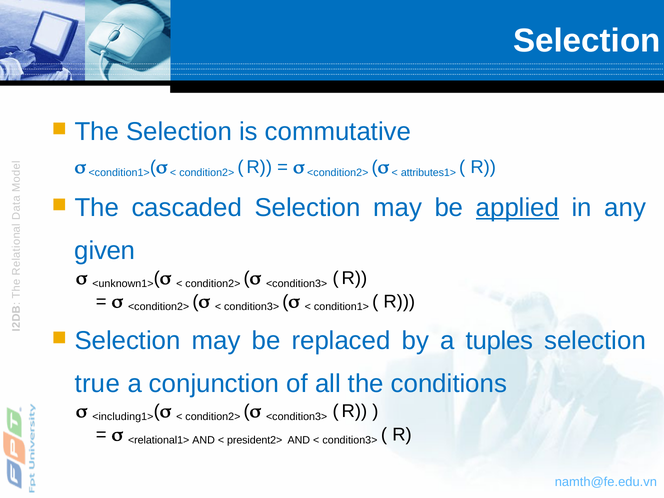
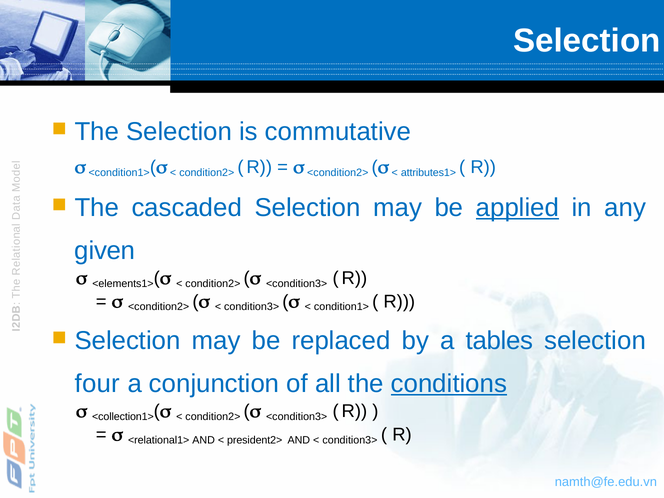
<unknown1>: <unknown1> -> <elements1>
tuples: tuples -> tables
true: true -> four
conditions underline: none -> present
<including1>: <including1> -> <collection1>
